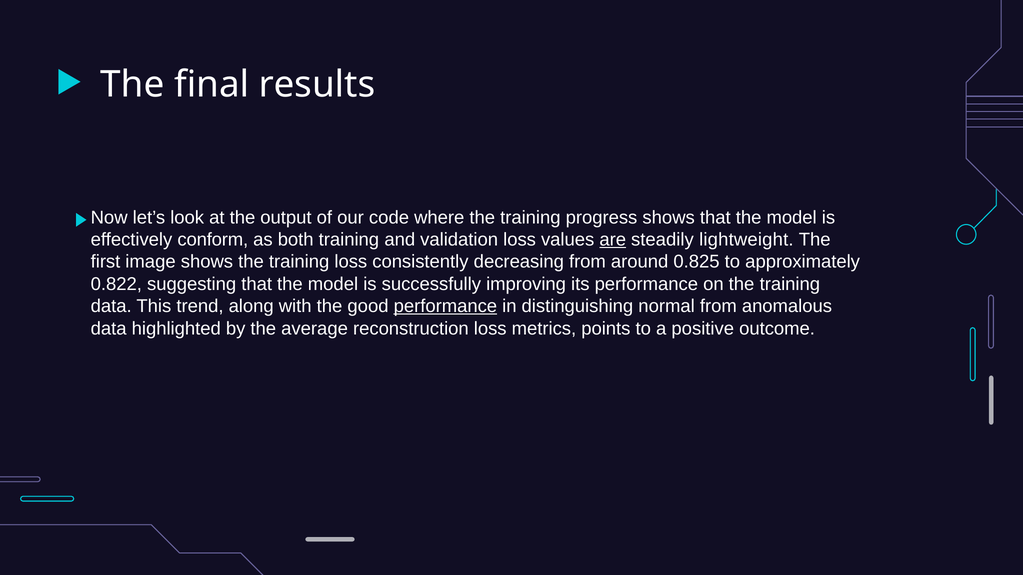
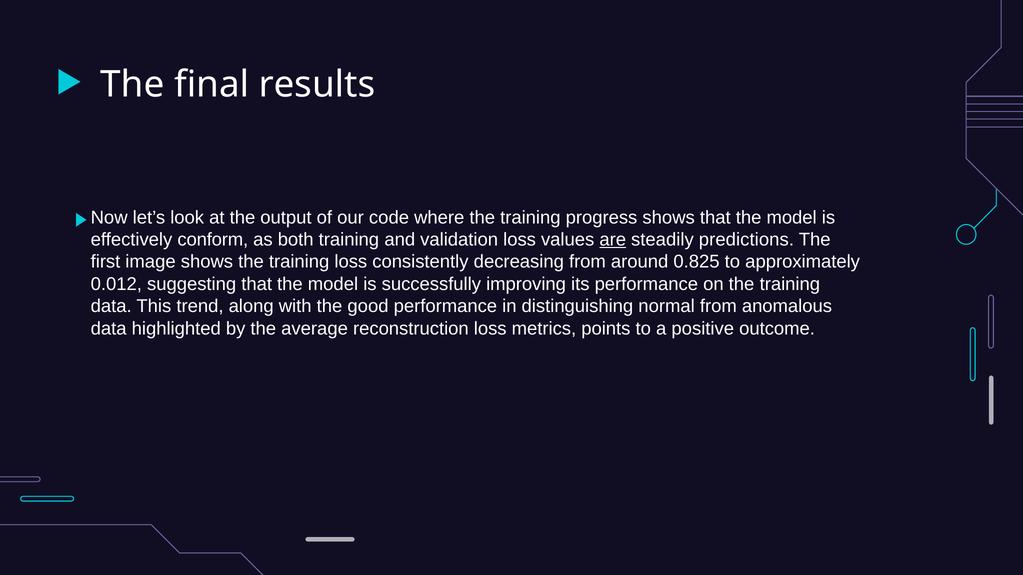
lightweight: lightweight -> predictions
0.822: 0.822 -> 0.012
performance at (445, 306) underline: present -> none
